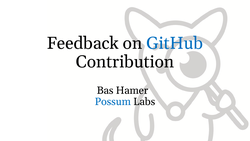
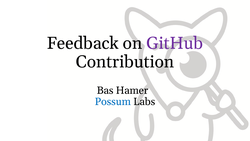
GitHub colour: blue -> purple
